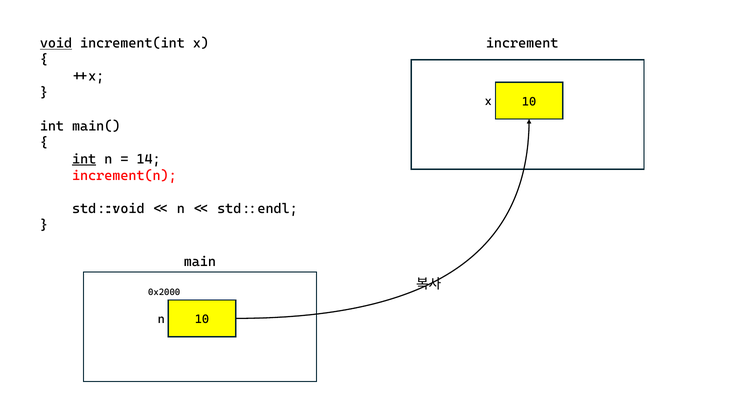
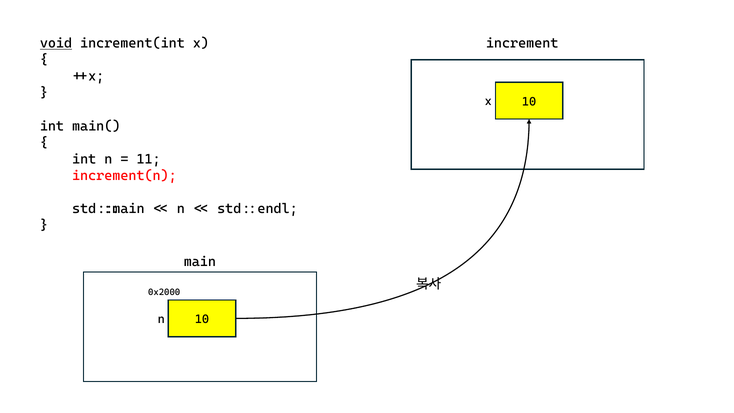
int at (84, 159) underline: present -> none
14: 14 -> 11
std::void: std::void -> std::main
